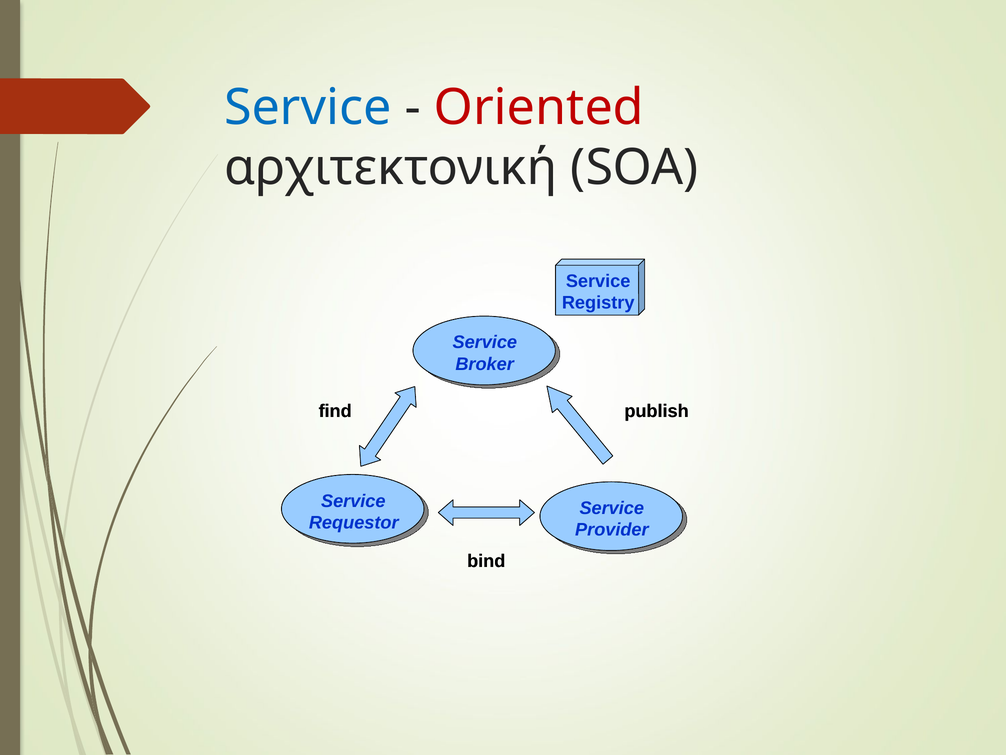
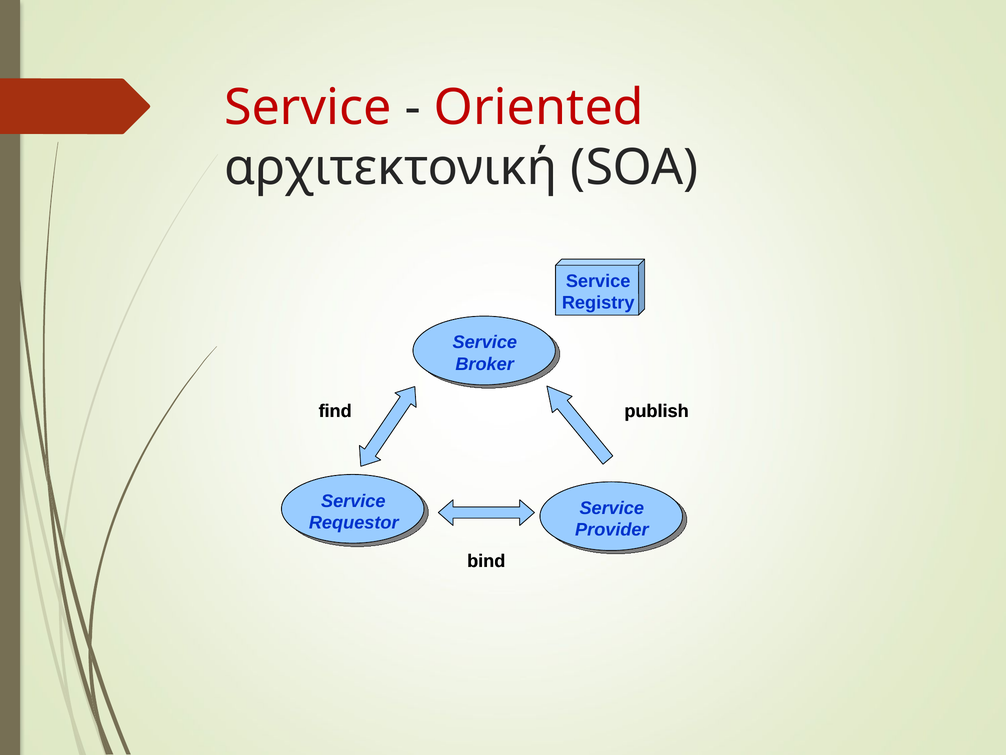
Service at (308, 107) colour: blue -> red
